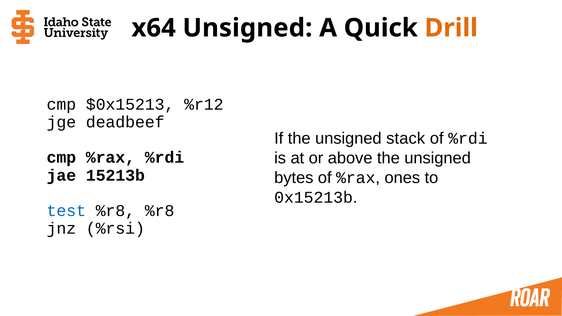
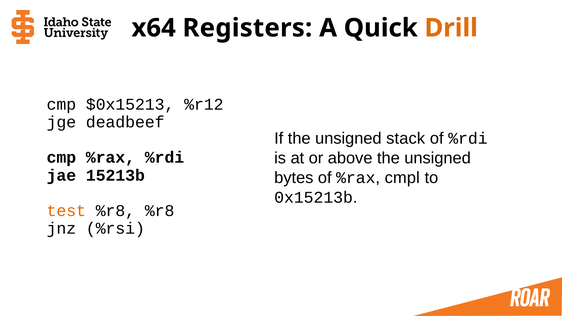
x64 Unsigned: Unsigned -> Registers
ones: ones -> cmpl
test colour: blue -> orange
